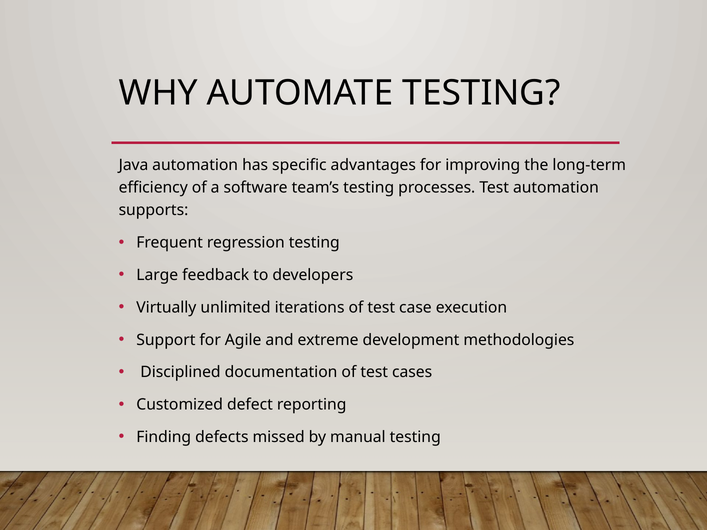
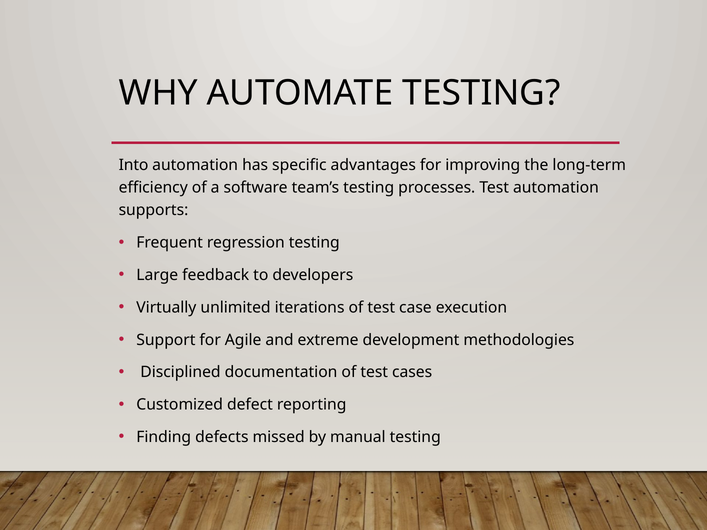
Java: Java -> Into
